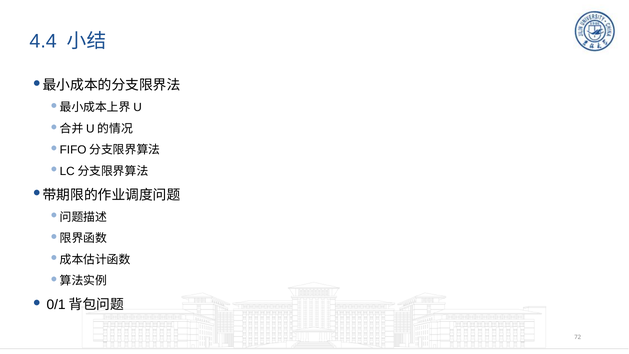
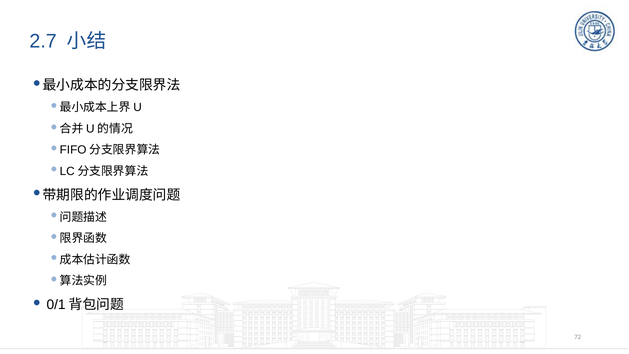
4.4: 4.4 -> 2.7
